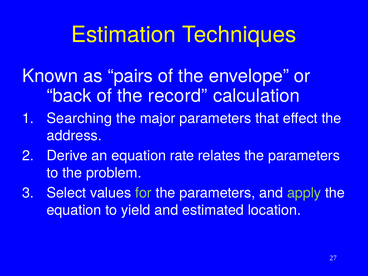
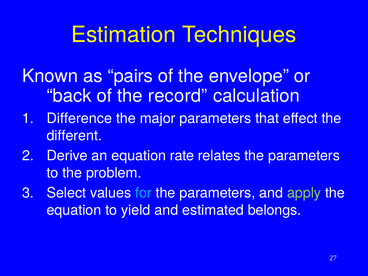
Searching: Searching -> Difference
address: address -> different
for colour: light green -> light blue
location: location -> belongs
